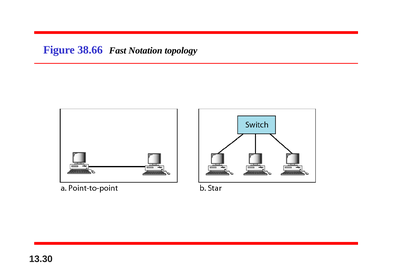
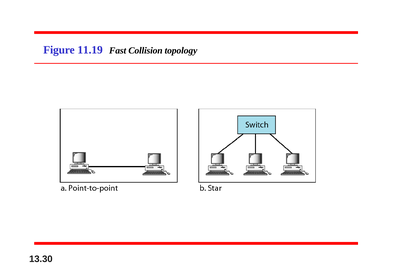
38.66: 38.66 -> 11.19
Notation: Notation -> Collision
